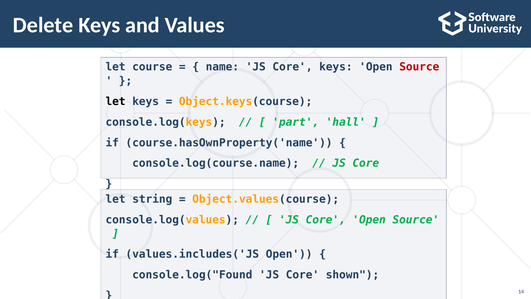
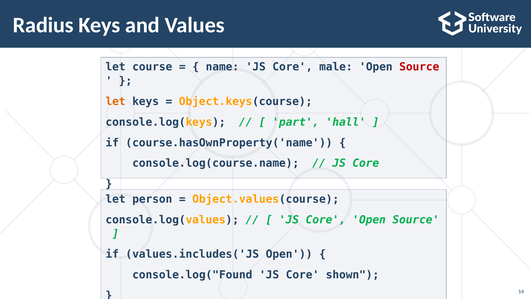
Delete: Delete -> Radius
Core keys: keys -> male
let at (116, 101) colour: black -> orange
string: string -> person
